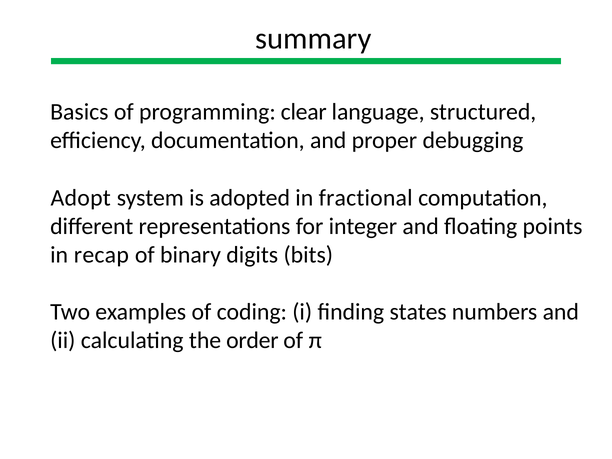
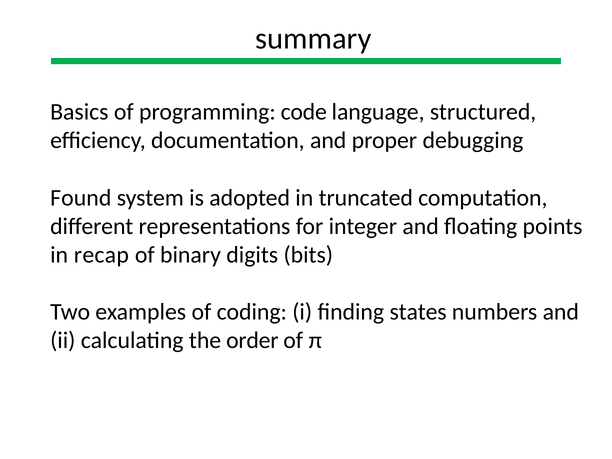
clear: clear -> code
Adopt: Adopt -> Found
fractional: fractional -> truncated
